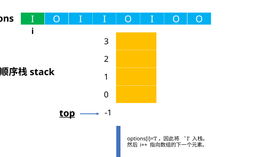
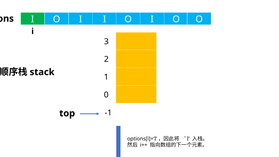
top underline: present -> none
